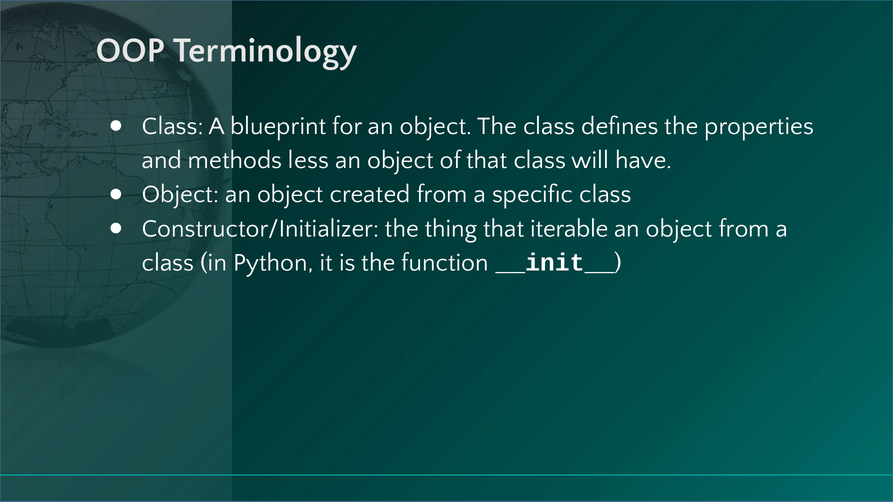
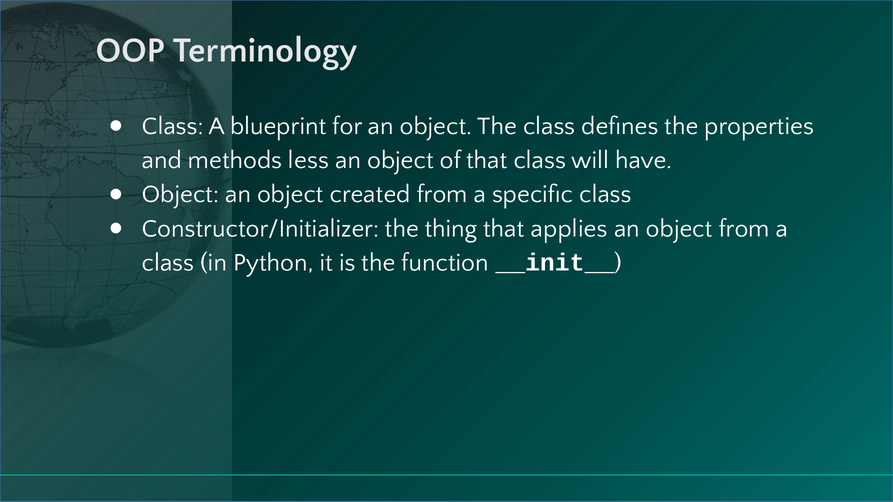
iterable: iterable -> applies
